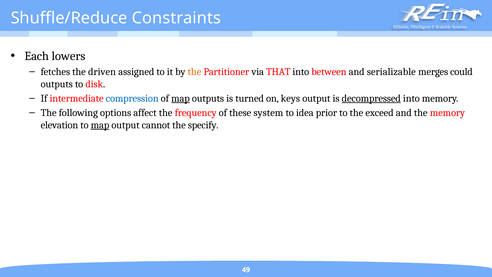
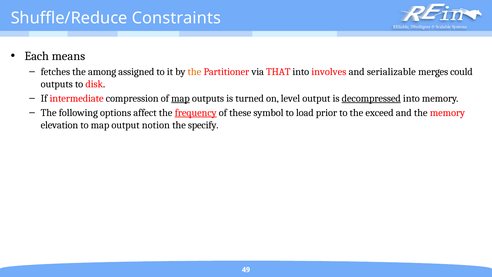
lowers: lowers -> means
driven: driven -> among
between: between -> involves
compression colour: blue -> black
keys: keys -> level
frequency underline: none -> present
system: system -> symbol
idea: idea -> load
map at (100, 125) underline: present -> none
cannot: cannot -> notion
